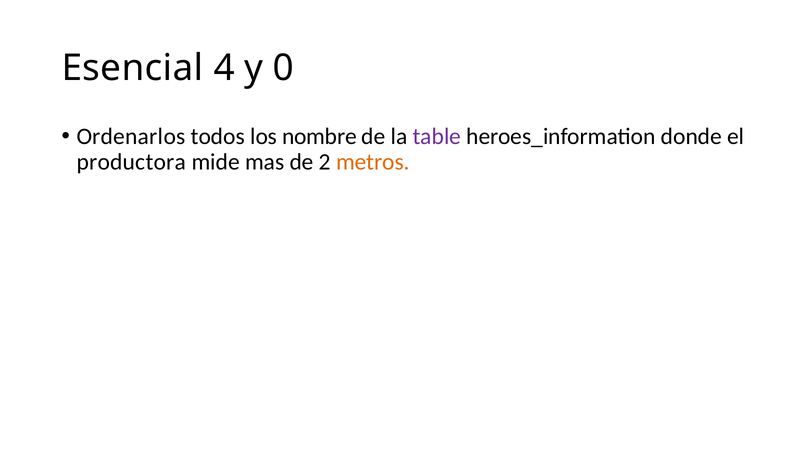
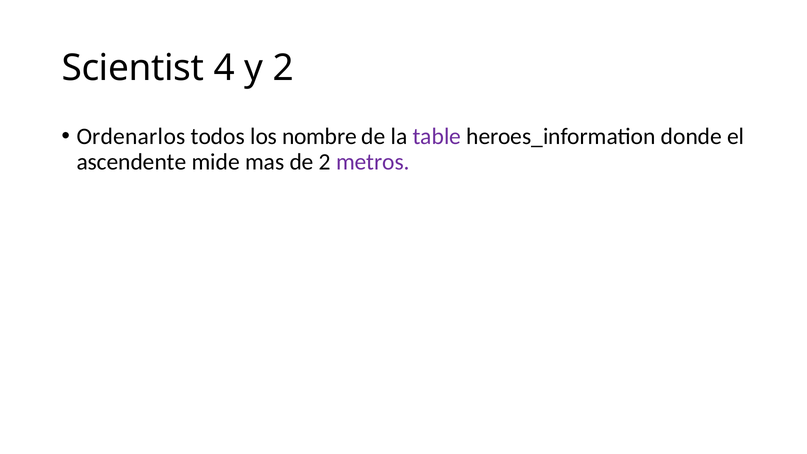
Esencial: Esencial -> Scientist
y 0: 0 -> 2
productora: productora -> ascendente
metros colour: orange -> purple
